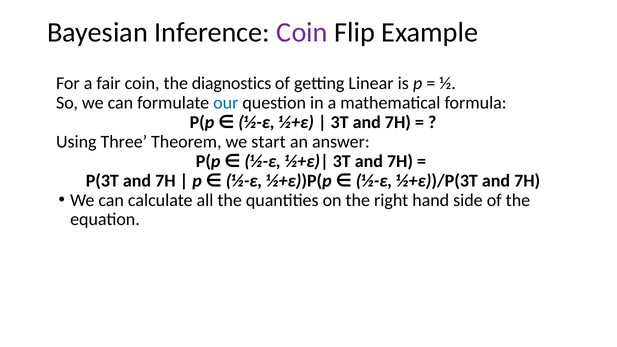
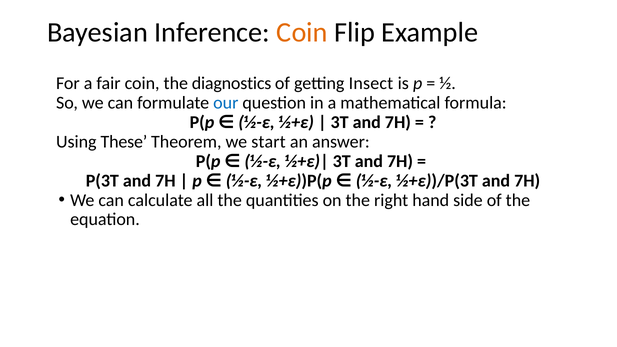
Coin at (302, 33) colour: purple -> orange
Linear: Linear -> Insect
Three: Three -> These
